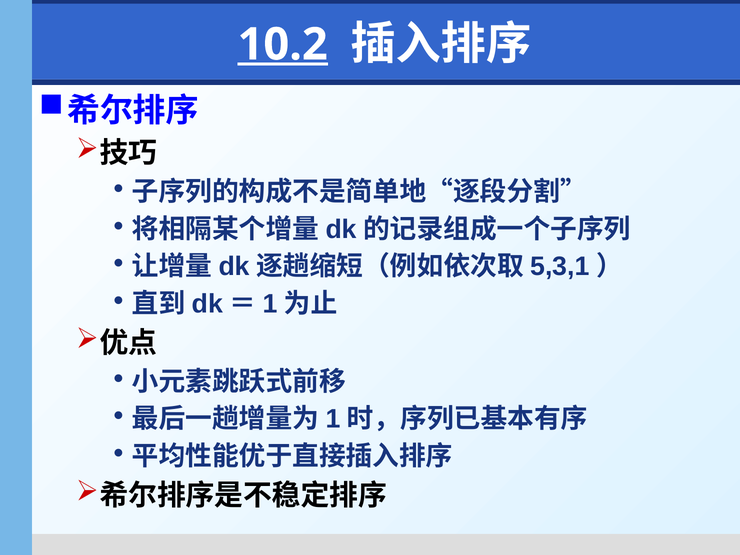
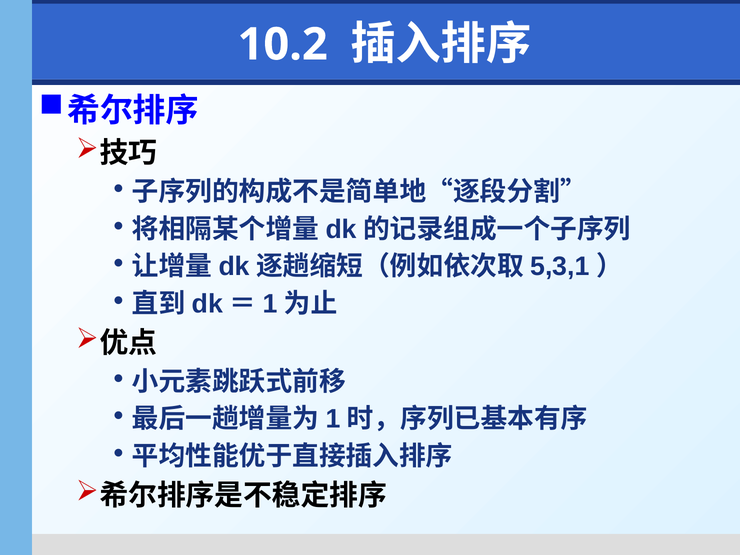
10.2 underline: present -> none
